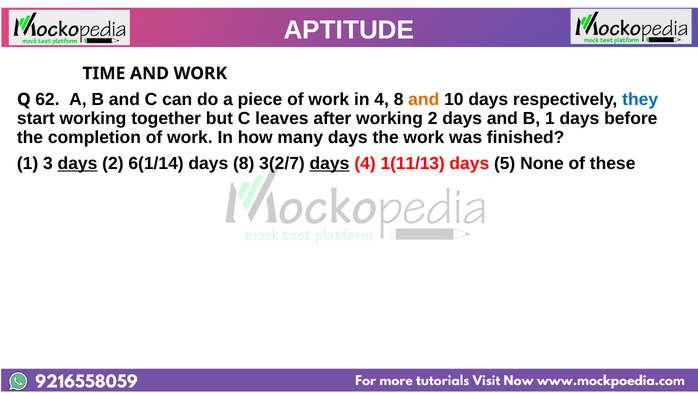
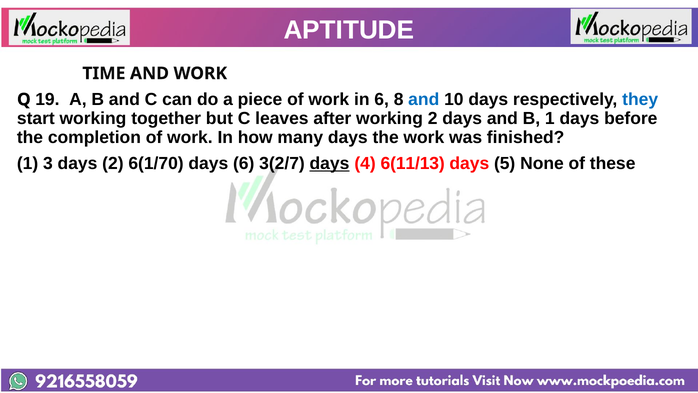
62: 62 -> 19
in 4: 4 -> 6
and at (424, 99) colour: orange -> blue
days at (77, 163) underline: present -> none
6(1/14: 6(1/14 -> 6(1/70
days 8: 8 -> 6
1(11/13: 1(11/13 -> 6(11/13
